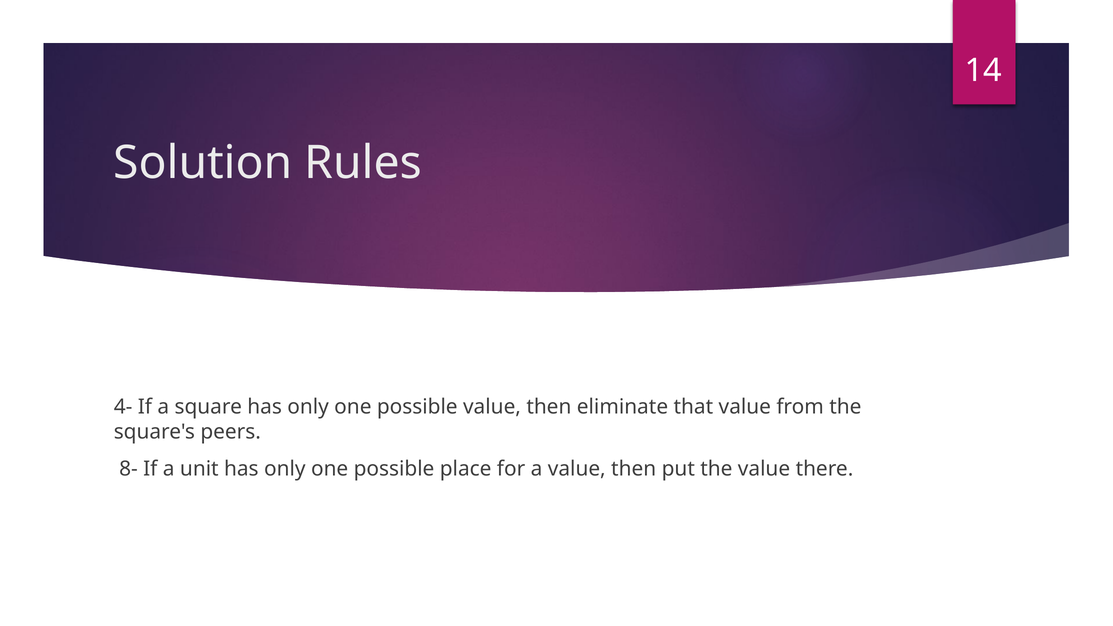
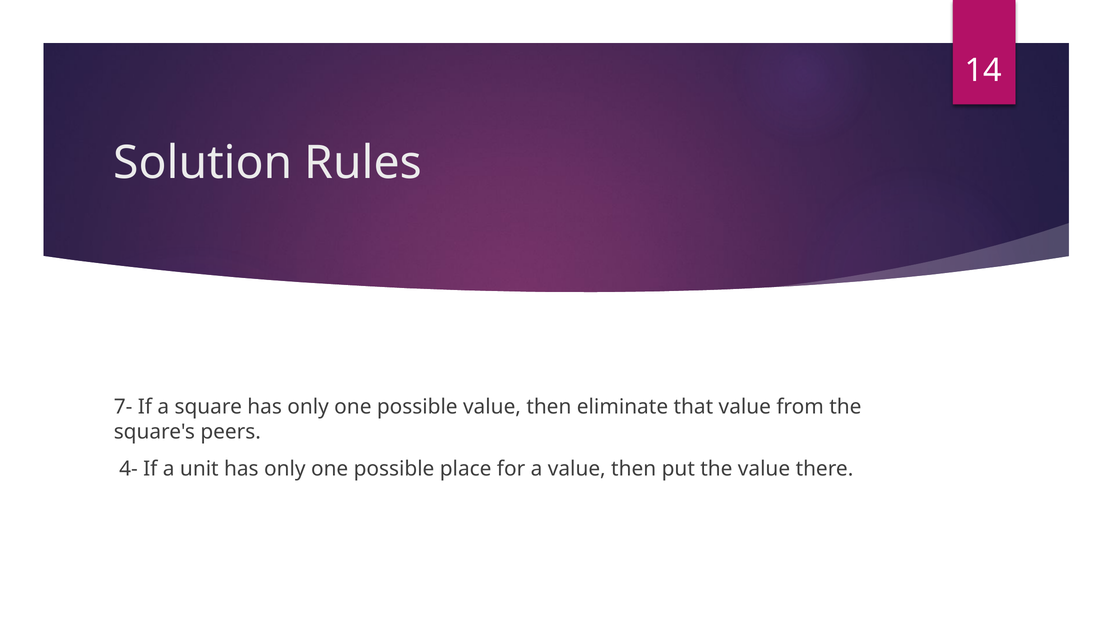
4-: 4- -> 7-
8-: 8- -> 4-
